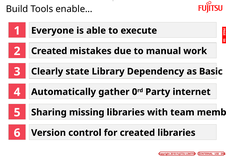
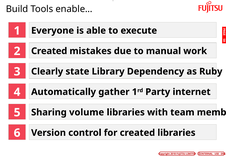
Basic: Basic -> Ruby
gather 0: 0 -> 1
missing: missing -> volume
